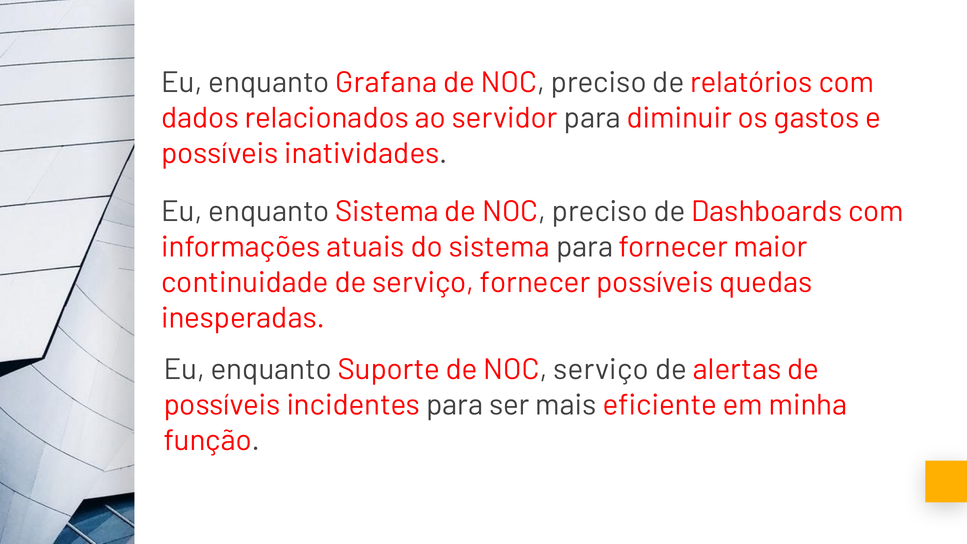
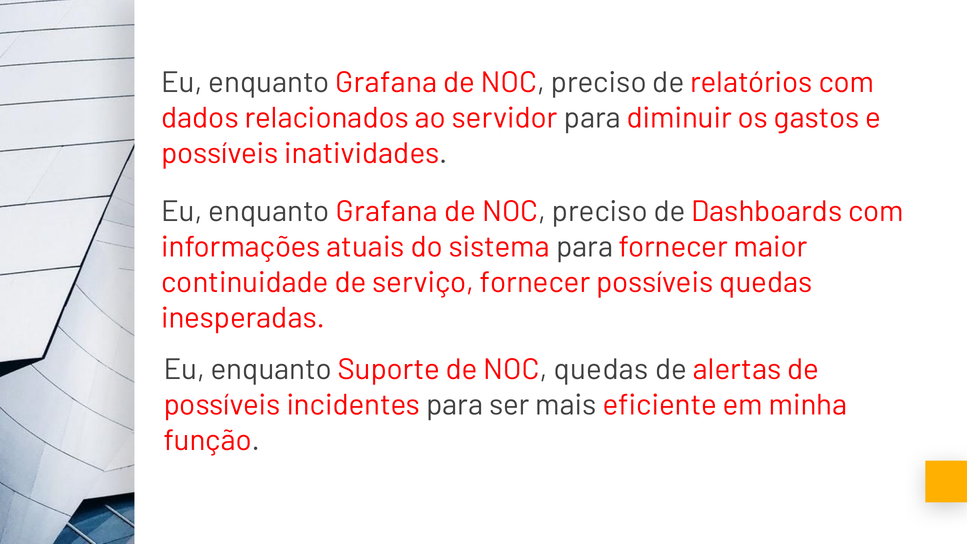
Sistema at (387, 212): Sistema -> Grafana
NOC serviço: serviço -> quedas
